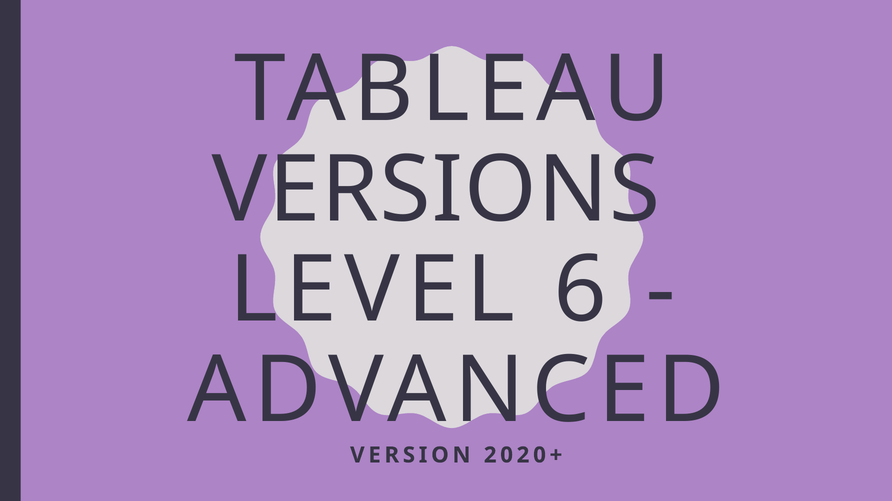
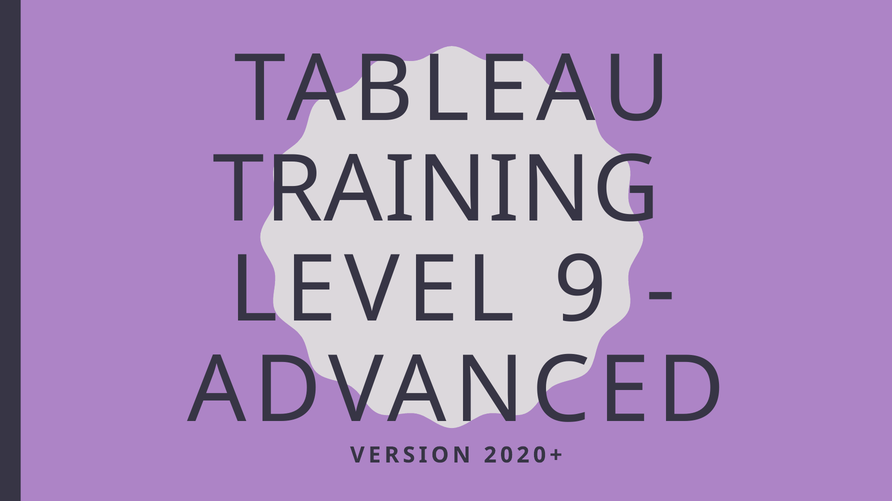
VERSIONS at (436, 190): VERSIONS -> TRAINING
6: 6 -> 9
